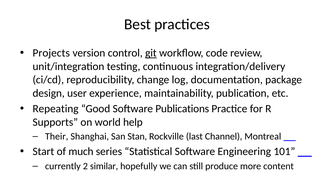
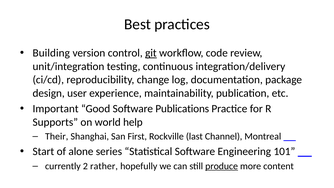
Projects: Projects -> Building
Repeating: Repeating -> Important
Stan: Stan -> First
much: much -> alone
similar: similar -> rather
produce underline: none -> present
